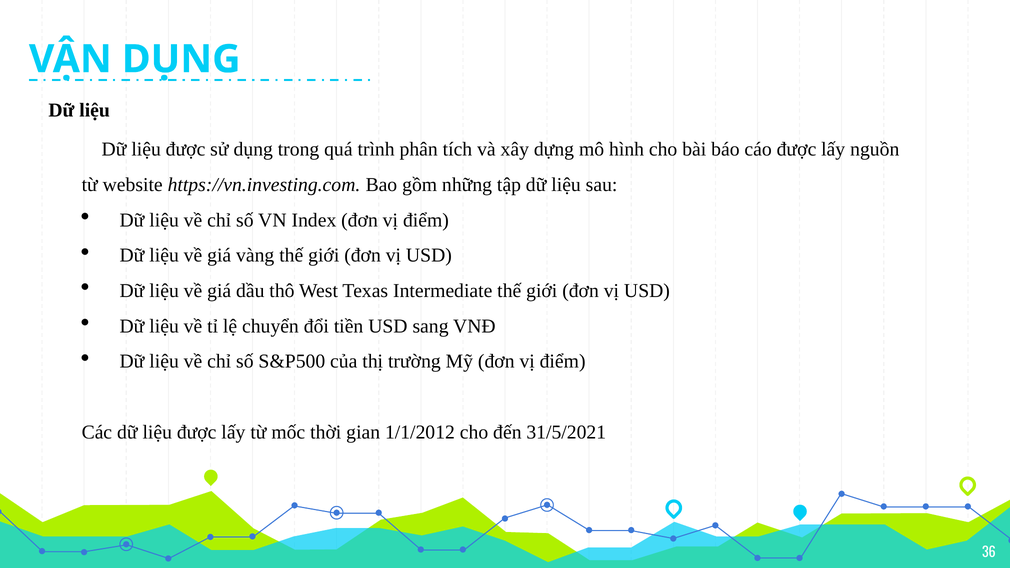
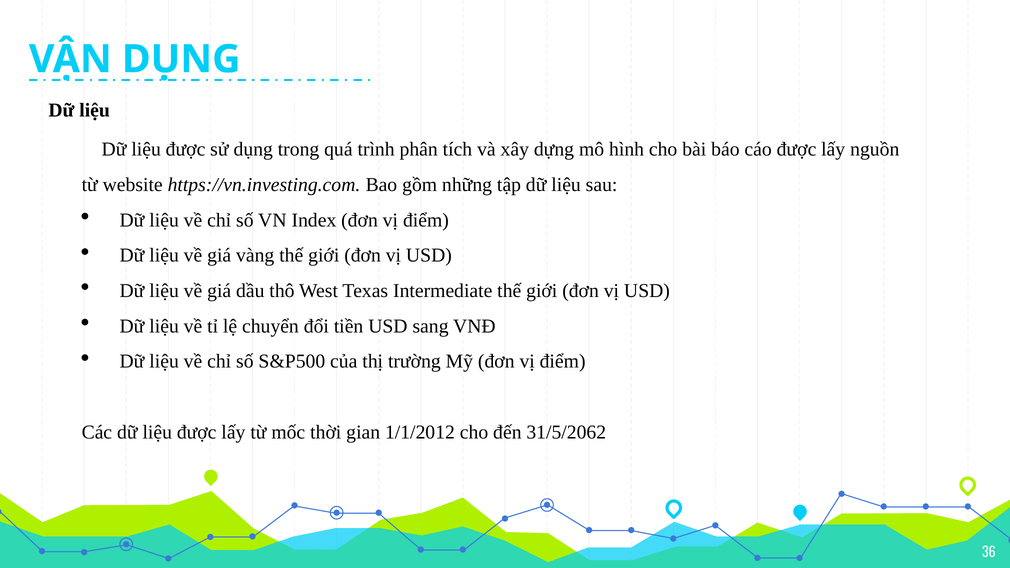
31/5/2021: 31/5/2021 -> 31/5/2062
